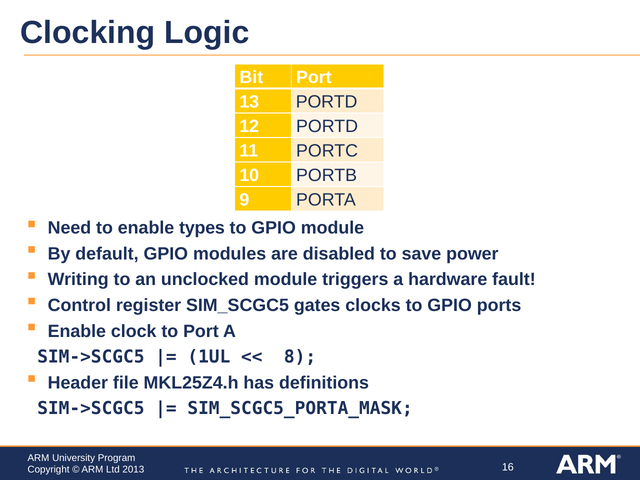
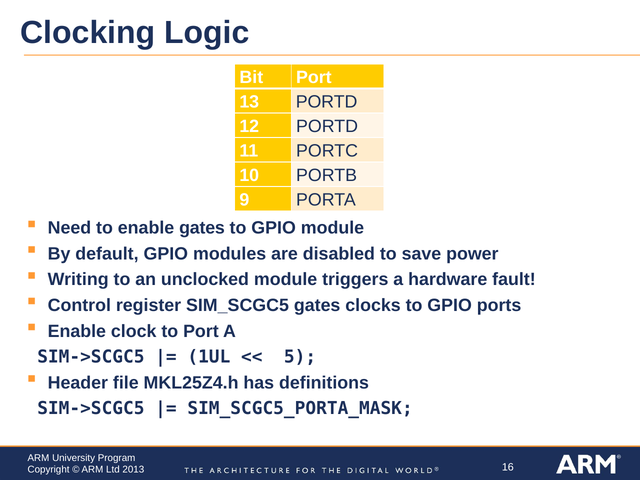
enable types: types -> gates
8: 8 -> 5
